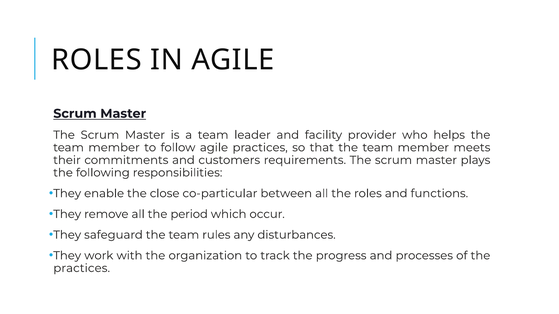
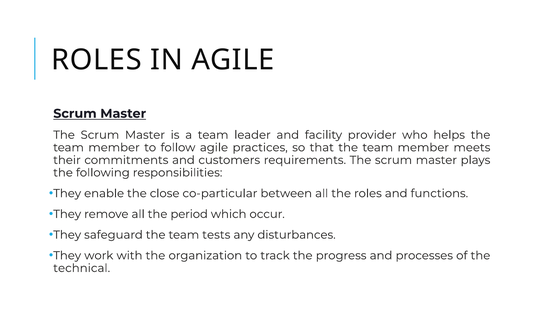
rules: rules -> tests
practices at (82, 268): practices -> technical
